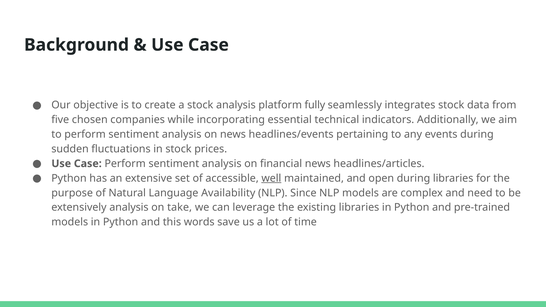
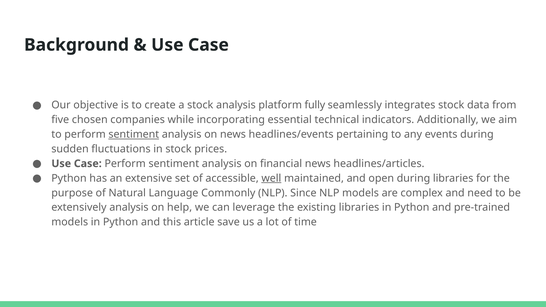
sentiment at (134, 134) underline: none -> present
Availability: Availability -> Commonly
take: take -> help
words: words -> article
